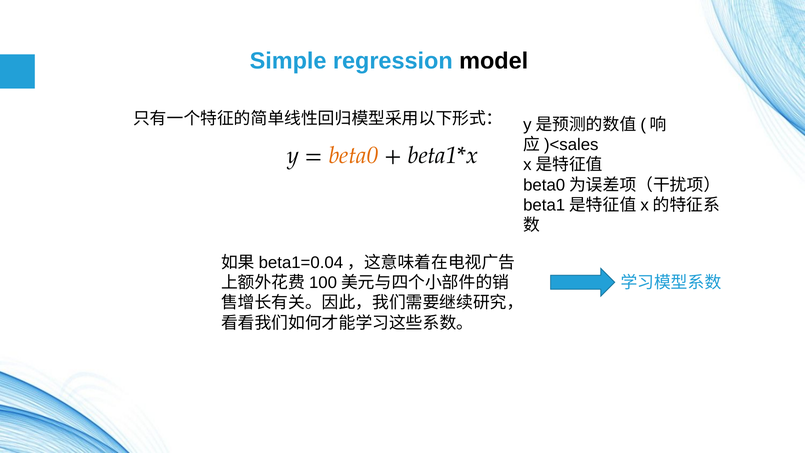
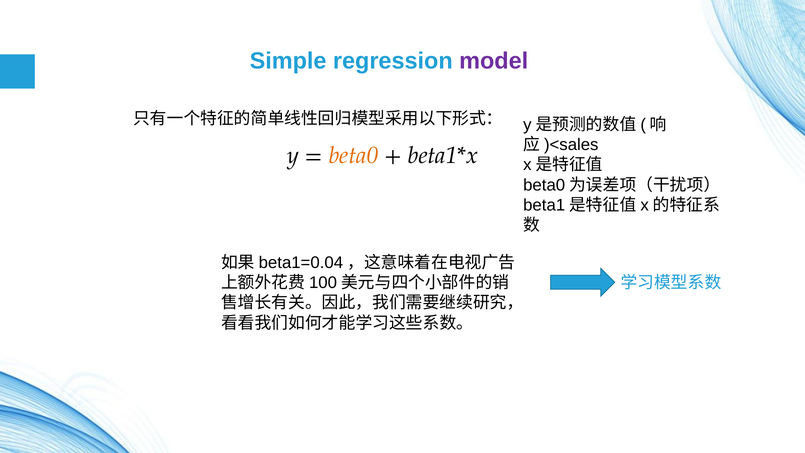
model colour: black -> purple
